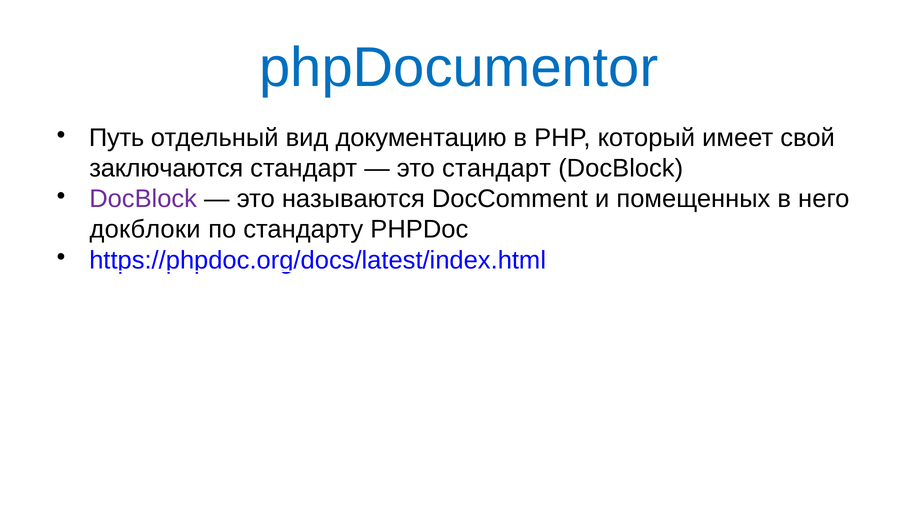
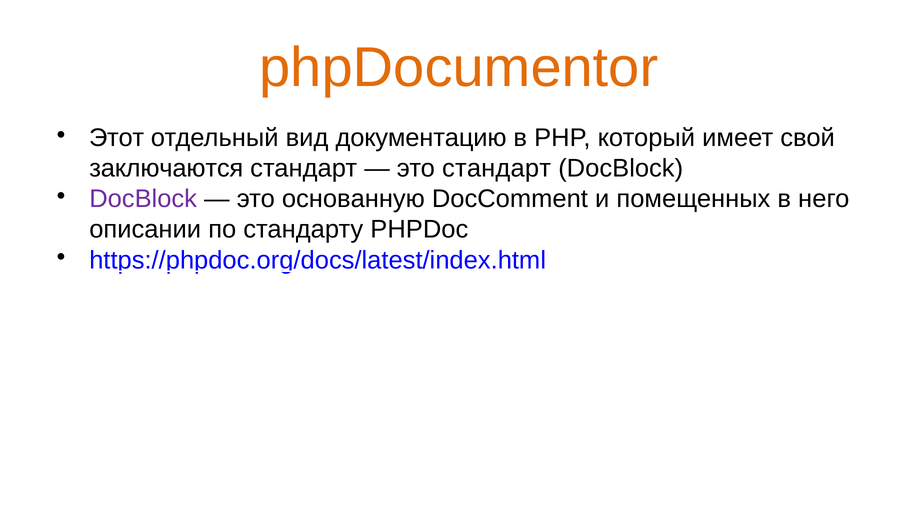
phpDocumentor colour: blue -> orange
Путь: Путь -> Этот
называются: называются -> основанную
докблоки: докблоки -> описании
